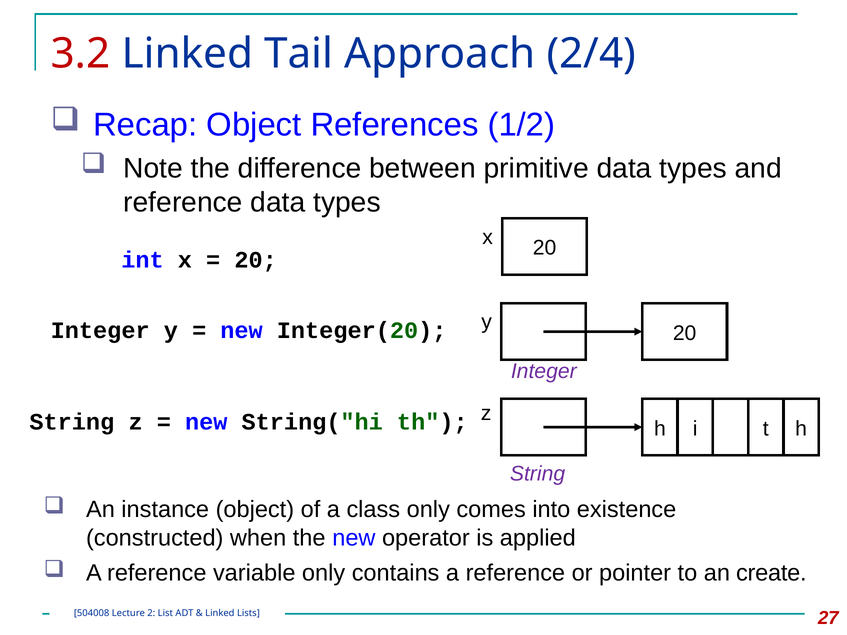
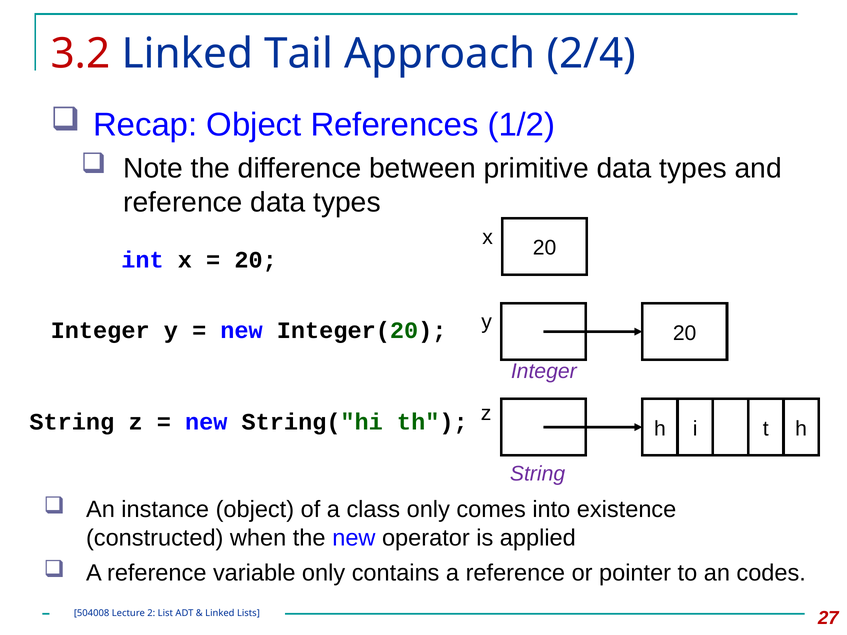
create: create -> codes
